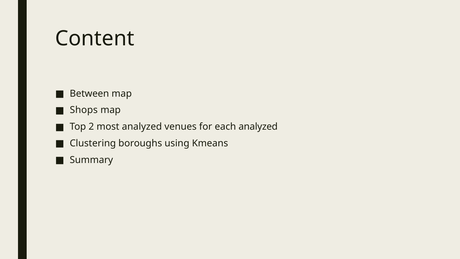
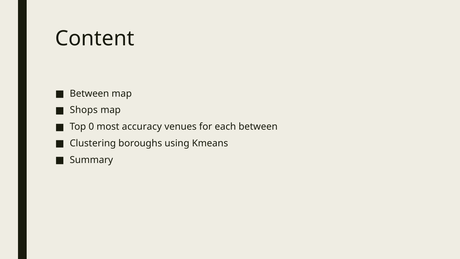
2: 2 -> 0
most analyzed: analyzed -> accuracy
each analyzed: analyzed -> between
